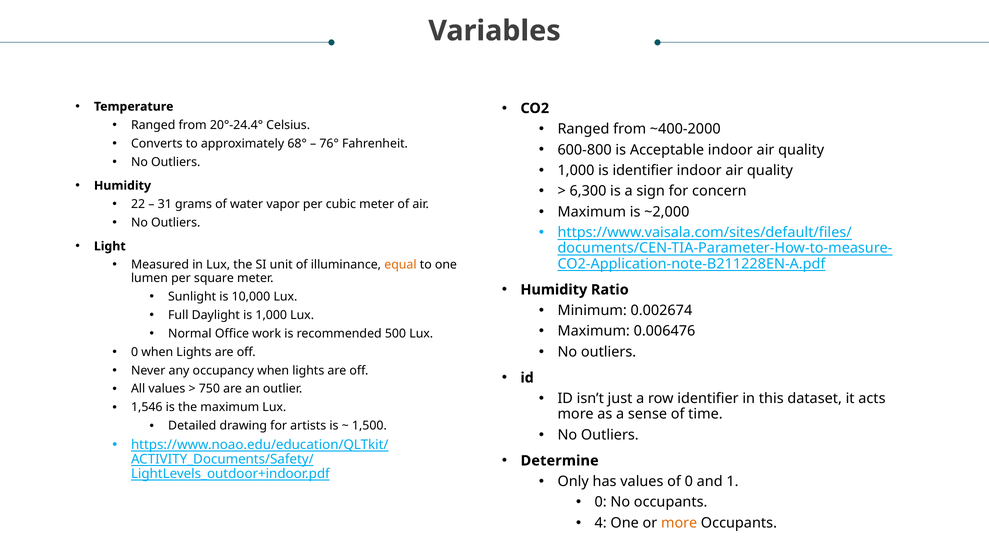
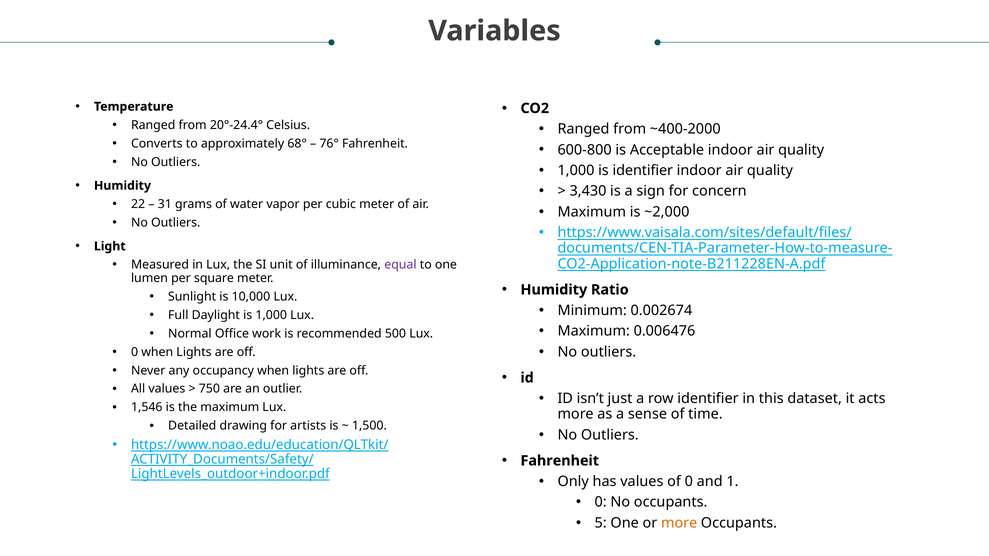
6,300: 6,300 -> 3,430
equal colour: orange -> purple
Determine at (560, 461): Determine -> Fahrenheit
4: 4 -> 5
